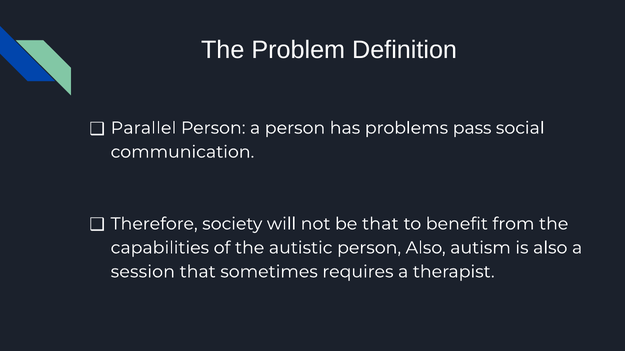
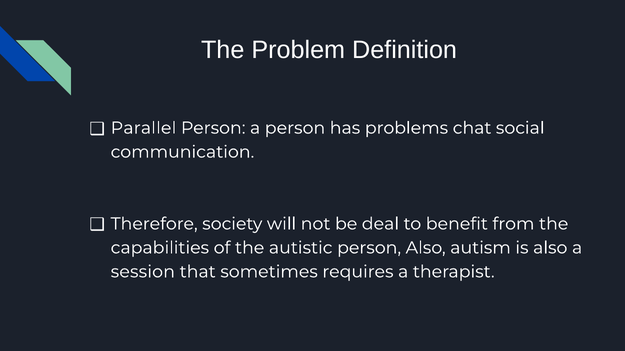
pass: pass -> chat
be that: that -> deal
